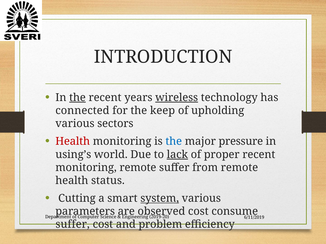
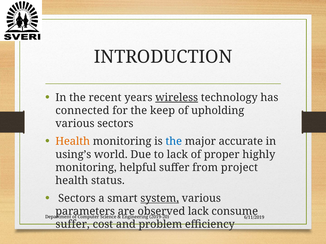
the at (77, 98) underline: present -> none
Health at (73, 142) colour: red -> orange
pressure: pressure -> accurate
lack at (177, 155) underline: present -> none
proper recent: recent -> highly
monitoring remote: remote -> helpful
from remote: remote -> project
Cutting at (77, 199): Cutting -> Sectors
cost at (198, 212): cost -> lack
